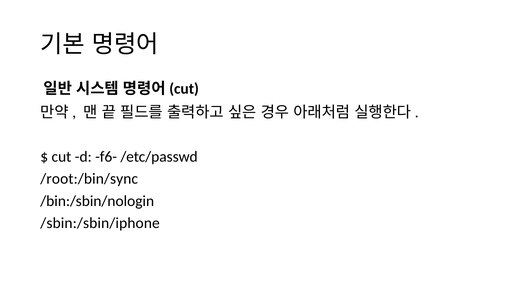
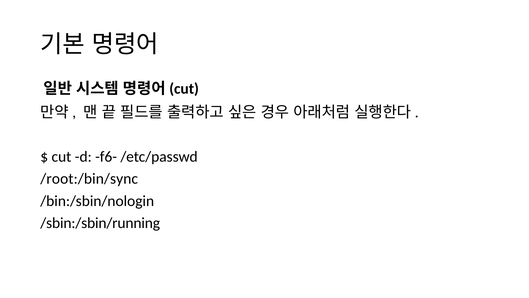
/sbin:/sbin/iphone: /sbin:/sbin/iphone -> /sbin:/sbin/running
